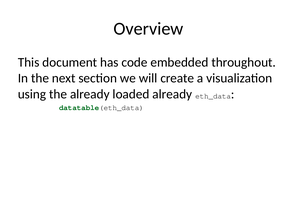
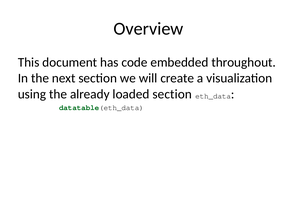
loaded already: already -> section
